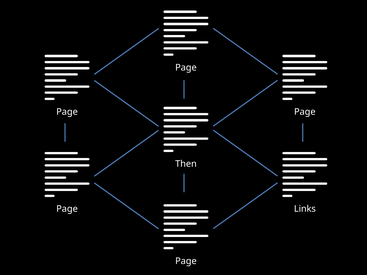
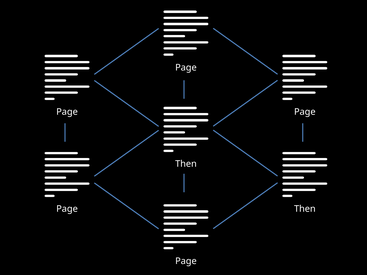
Links at (305, 209): Links -> Then
